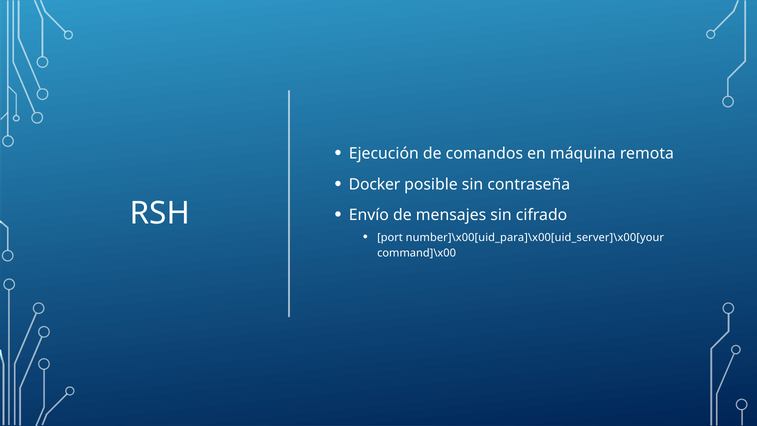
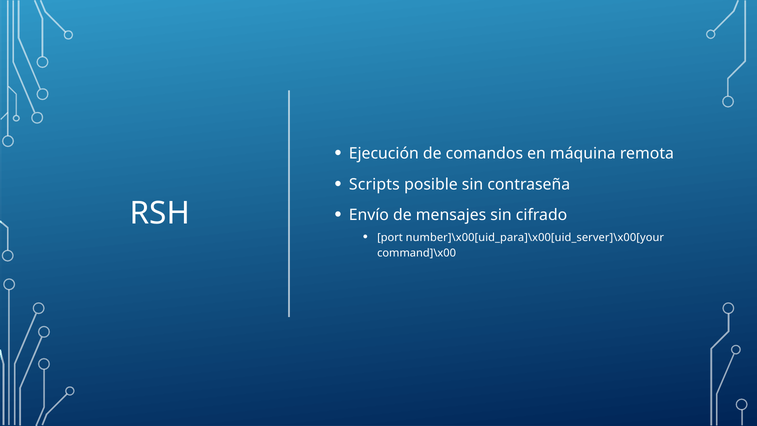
Docker: Docker -> Scripts
